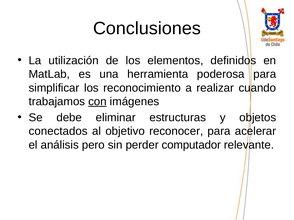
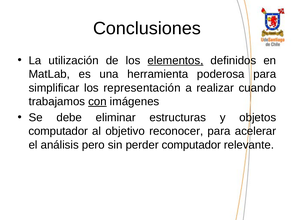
elementos underline: none -> present
reconocimiento: reconocimiento -> representación
conectados at (58, 132): conectados -> computador
